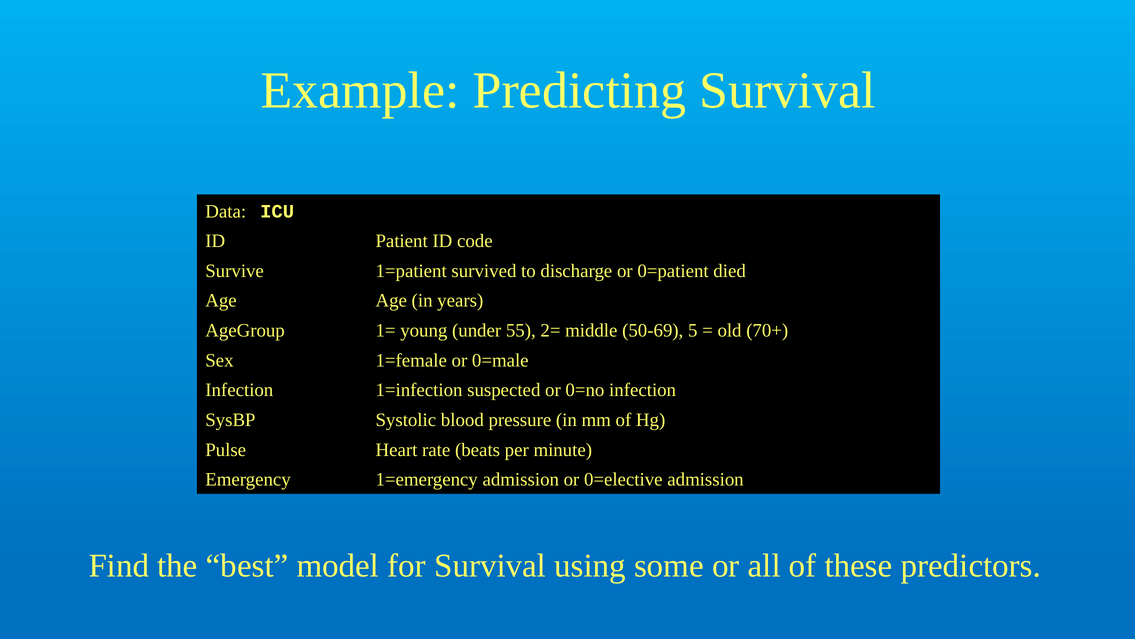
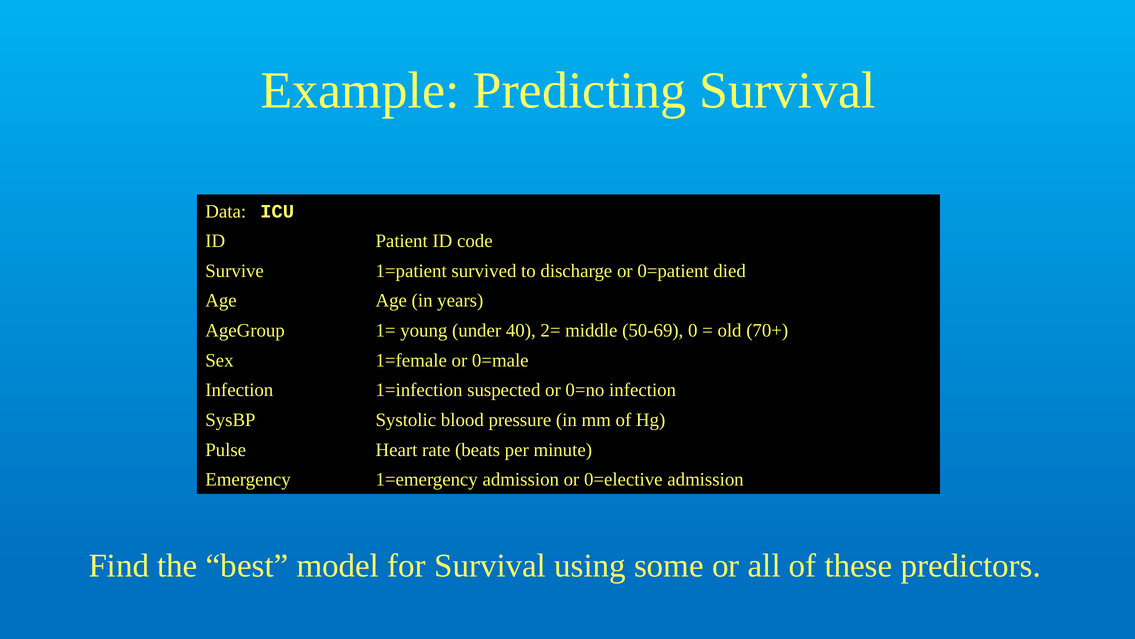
55: 55 -> 40
5: 5 -> 0
